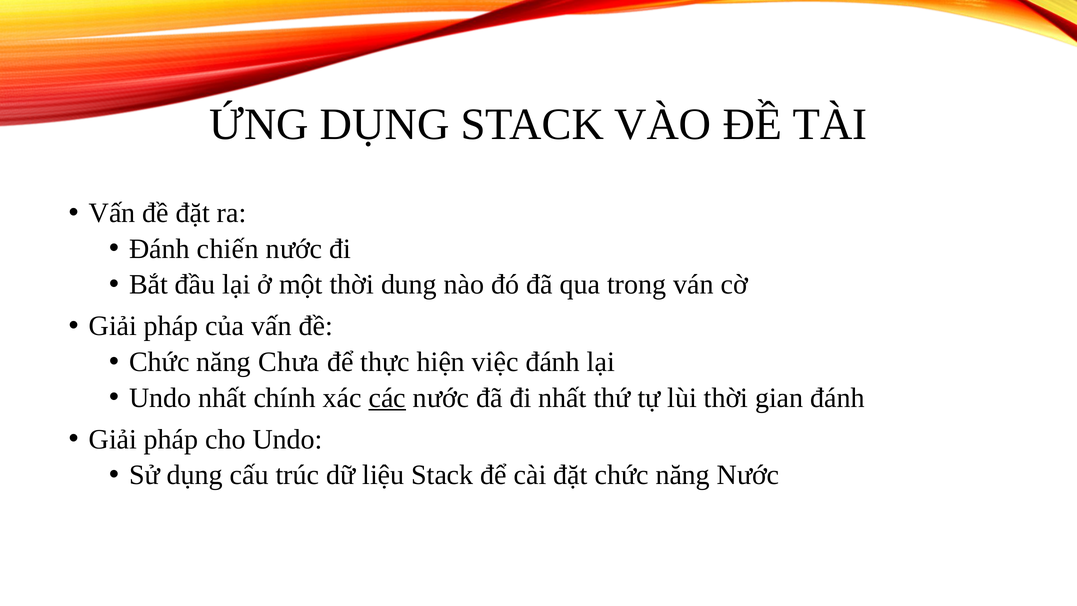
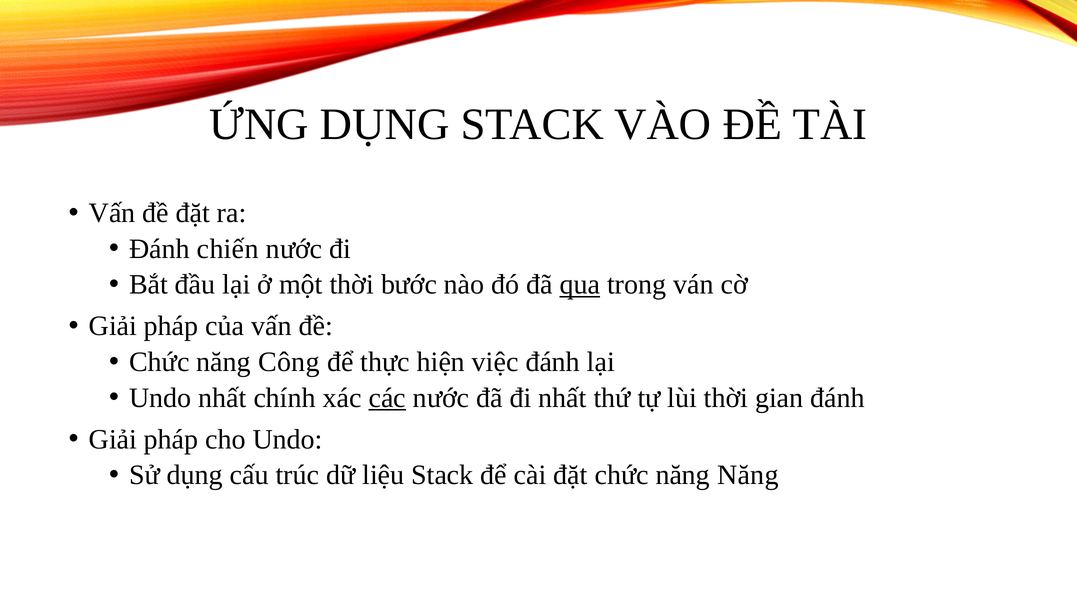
dung: dung -> bước
qua underline: none -> present
Chưa: Chưa -> Công
năng Nước: Nước -> Năng
